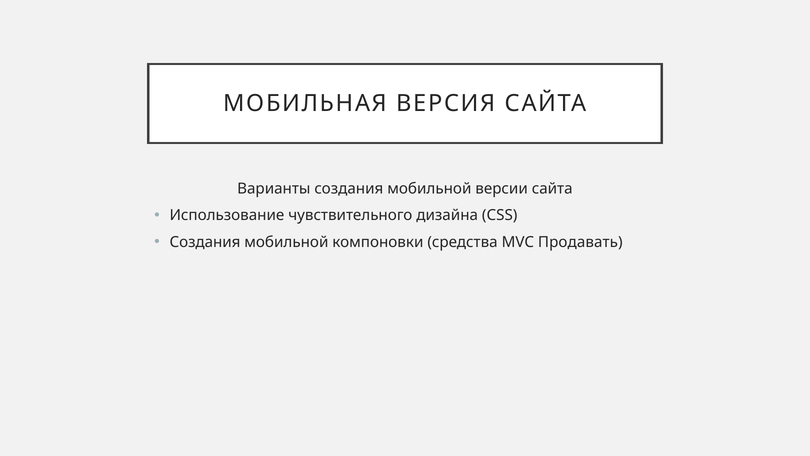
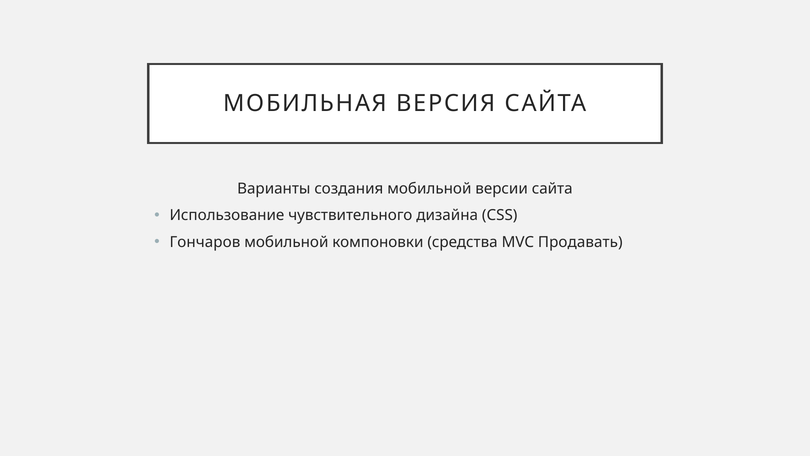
Создания at (205, 242): Создания -> Гончаров
